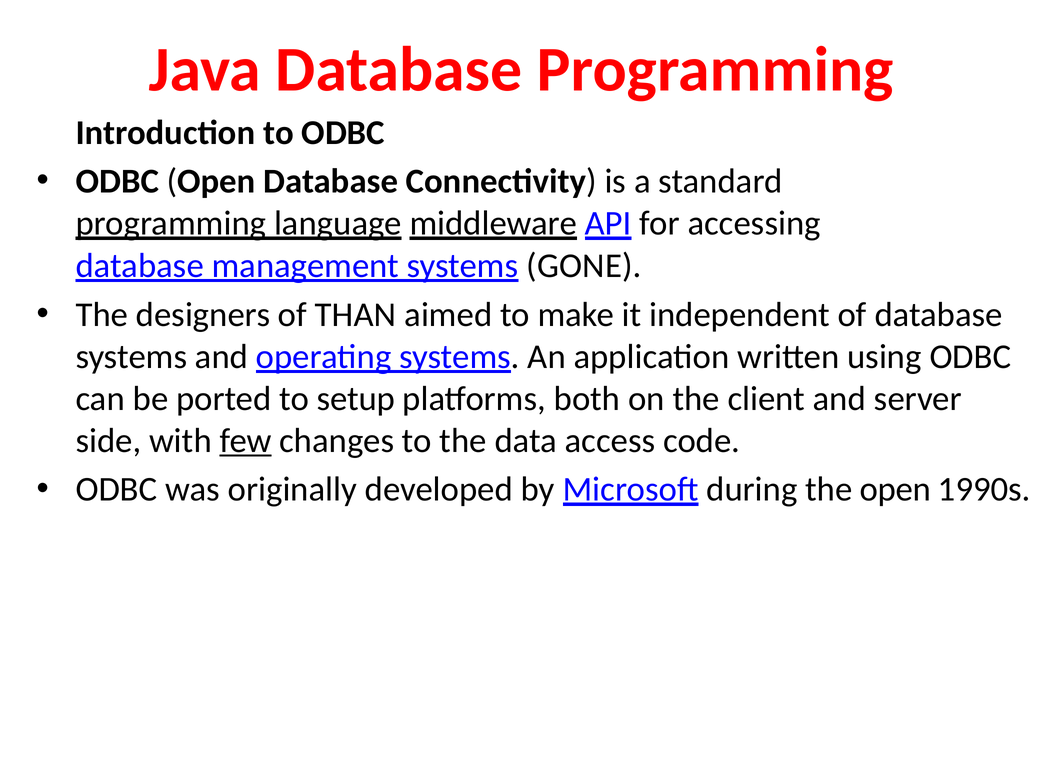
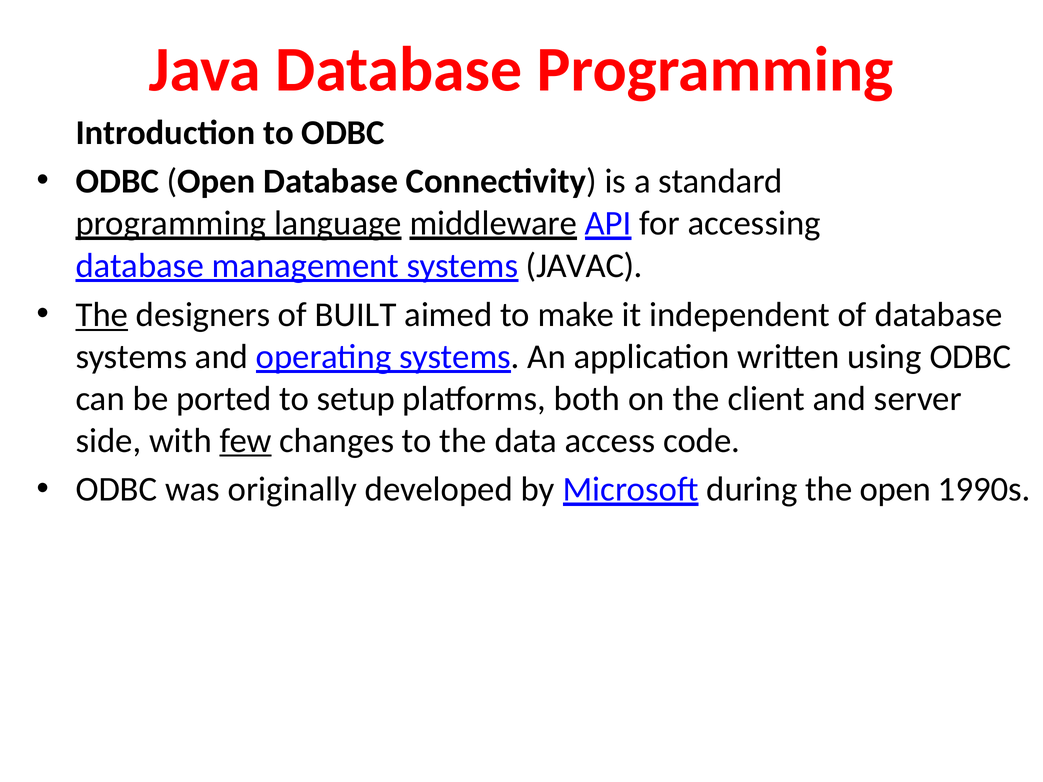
GONE: GONE -> JAVAC
The at (102, 315) underline: none -> present
THAN: THAN -> BUILT
